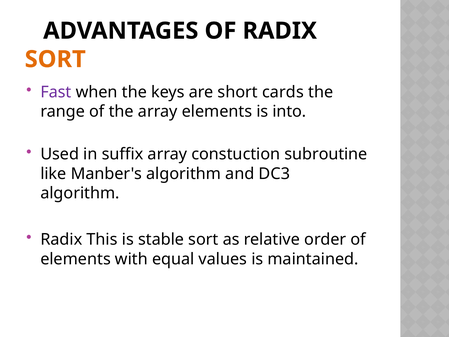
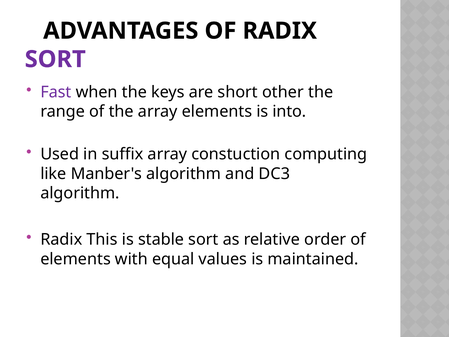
SORT at (55, 59) colour: orange -> purple
cards: cards -> other
subroutine: subroutine -> computing
